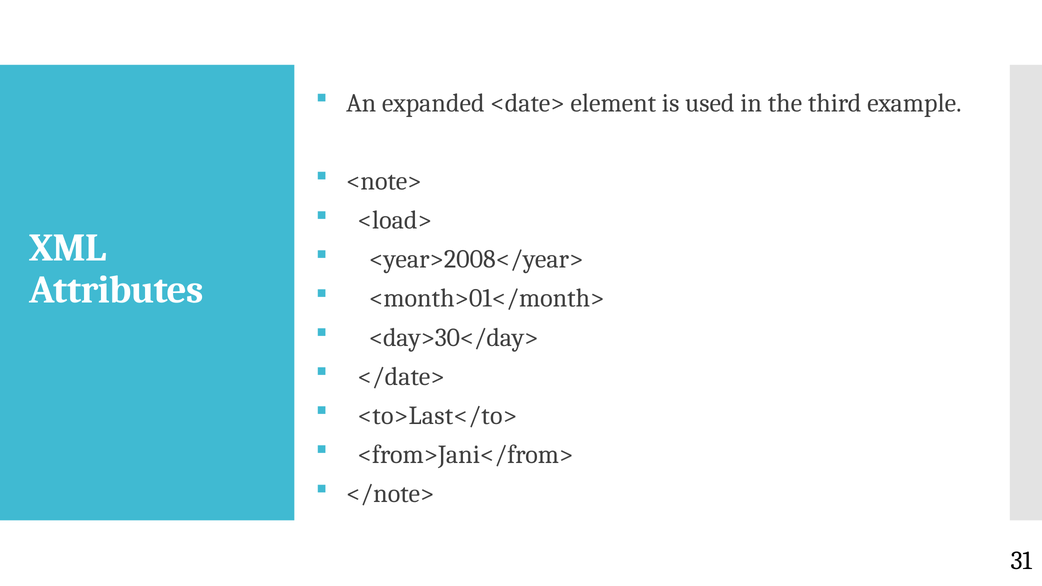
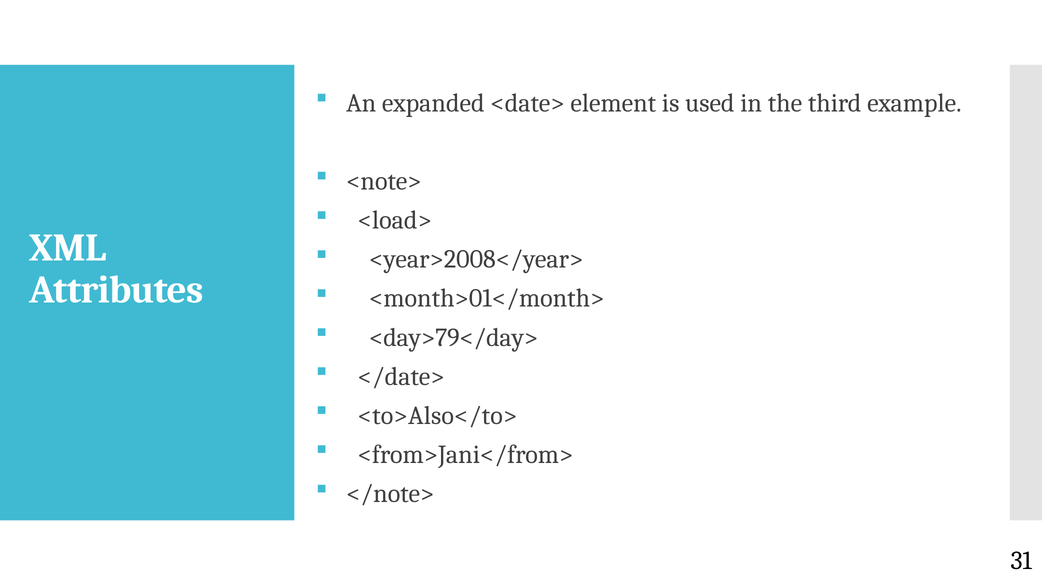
<day>30</day>: <day>30</day> -> <day>79</day>
<to>Last</to>: <to>Last</to> -> <to>Also</to>
